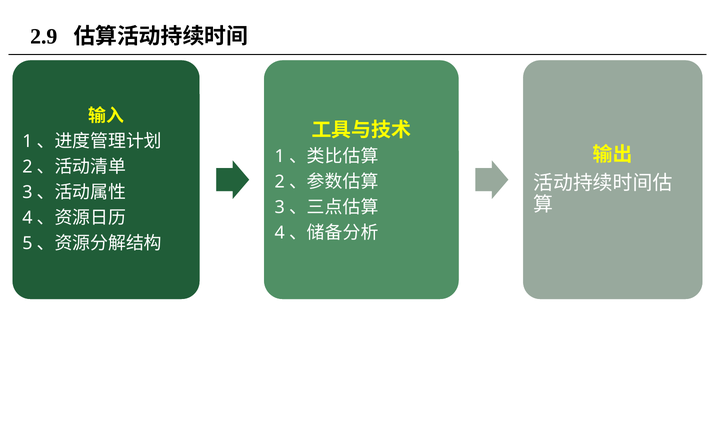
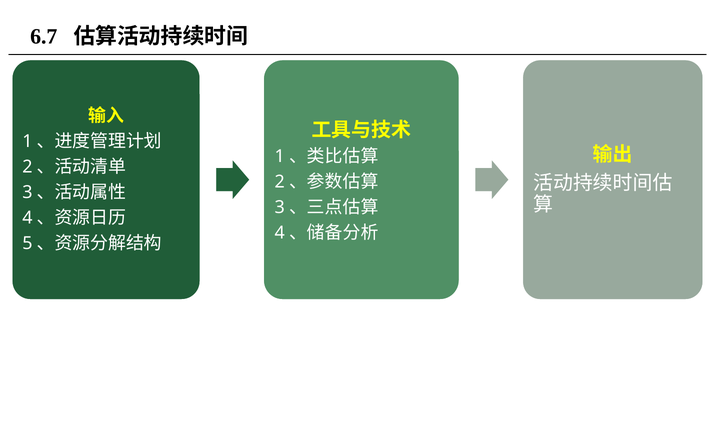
2.9: 2.9 -> 6.7
